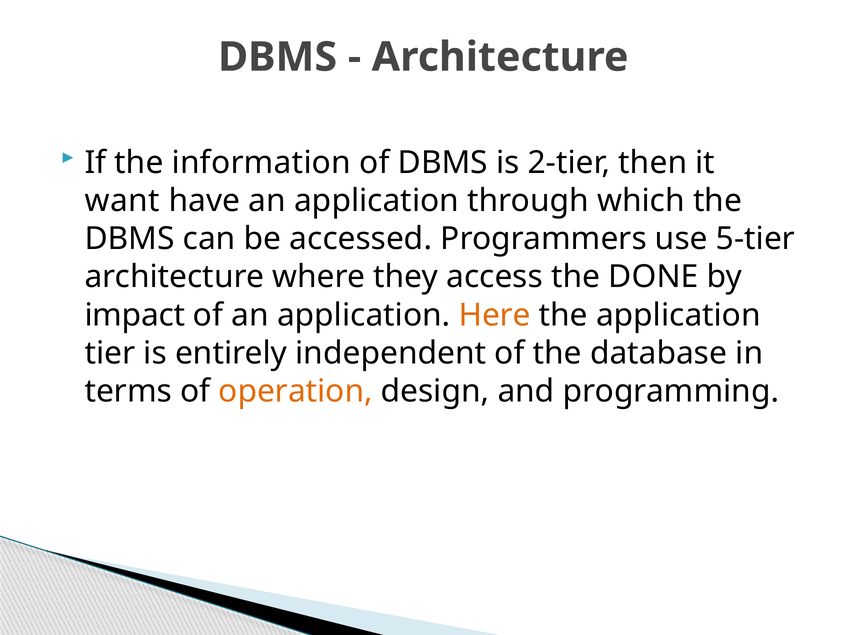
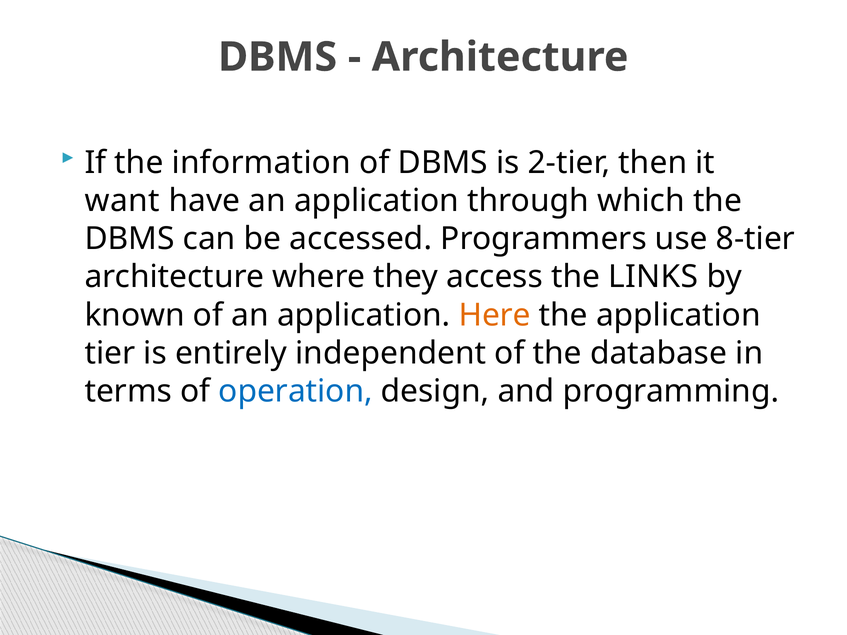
5-tier: 5-tier -> 8-tier
DONE: DONE -> LINKS
impact: impact -> known
operation colour: orange -> blue
